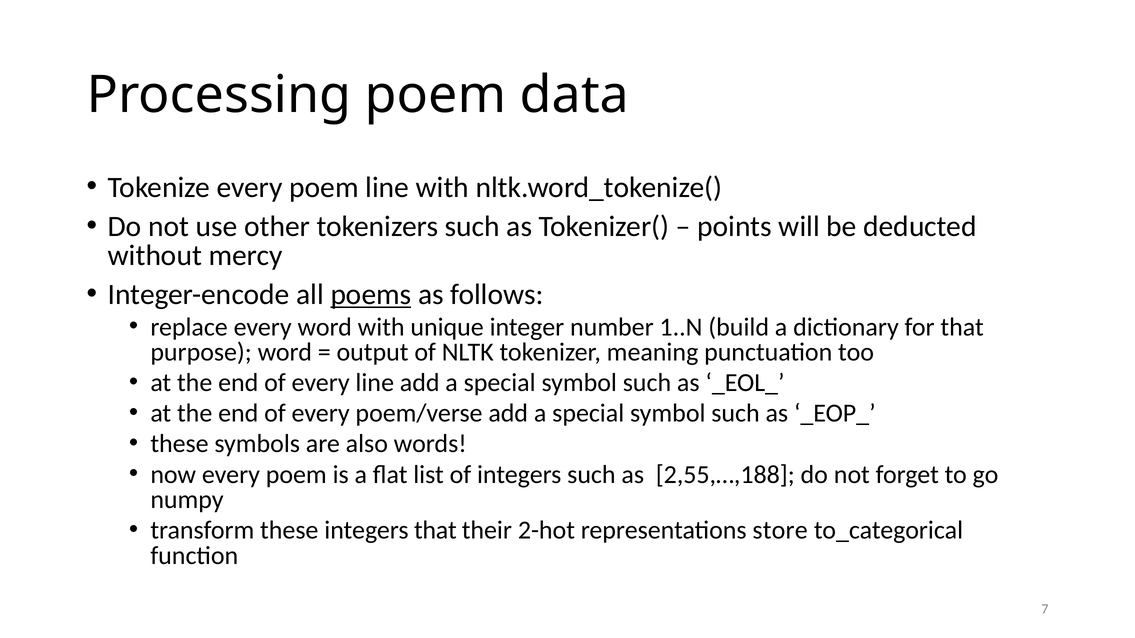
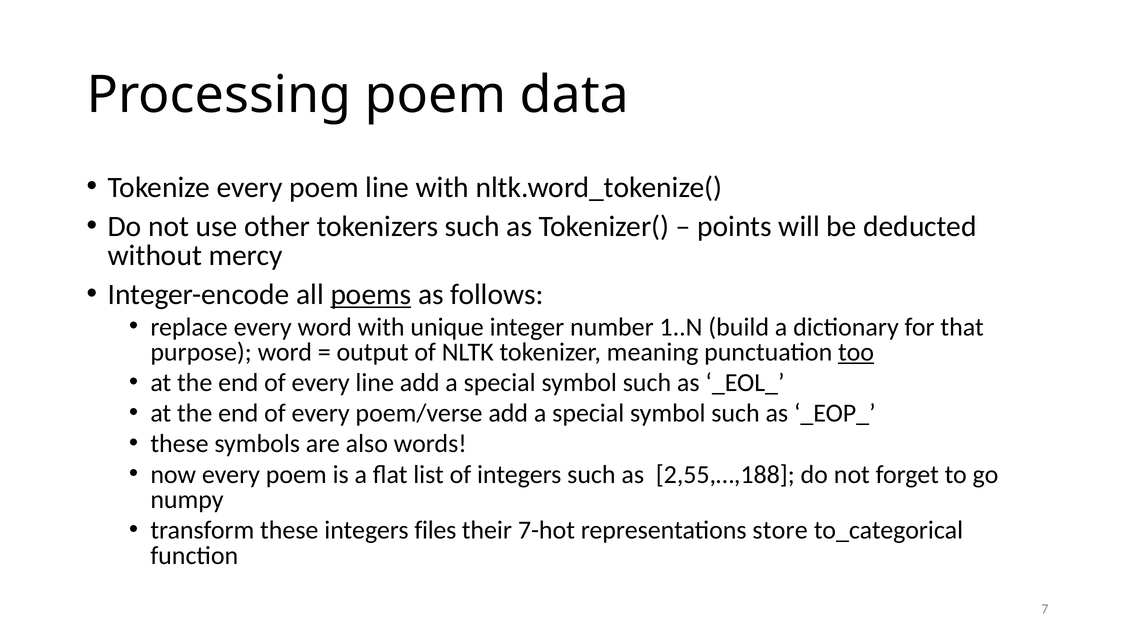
too underline: none -> present
integers that: that -> files
2-hot: 2-hot -> 7-hot
